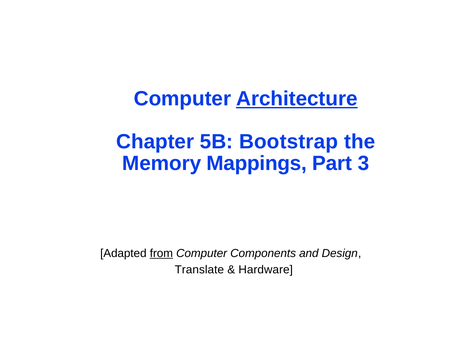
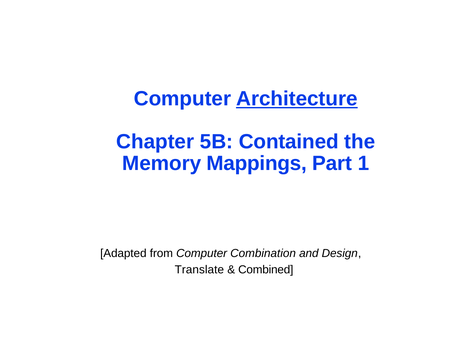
Bootstrap: Bootstrap -> Contained
3: 3 -> 1
from underline: present -> none
Components: Components -> Combination
Hardware: Hardware -> Combined
